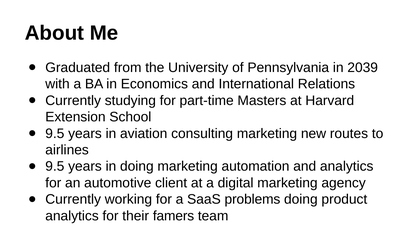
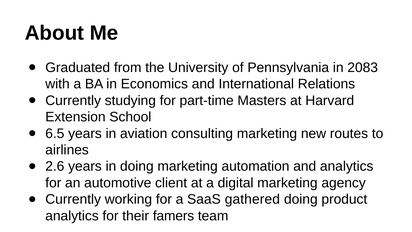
2039: 2039 -> 2083
9.5 at (55, 133): 9.5 -> 6.5
9.5 at (55, 166): 9.5 -> 2.6
problems: problems -> gathered
